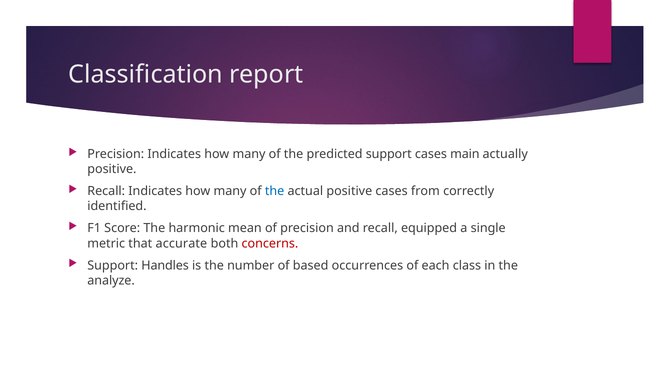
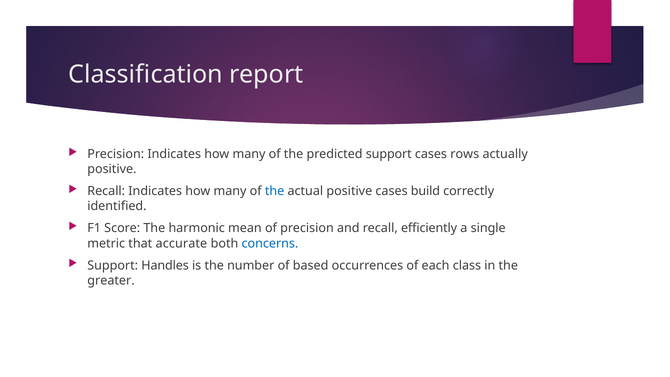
main: main -> rows
from: from -> build
equipped: equipped -> efficiently
concerns colour: red -> blue
analyze: analyze -> greater
